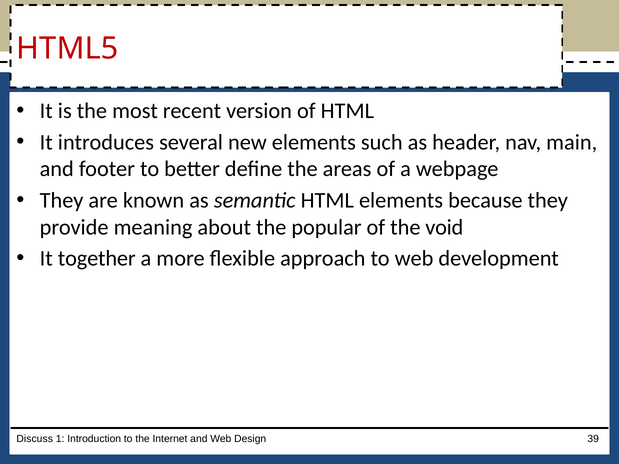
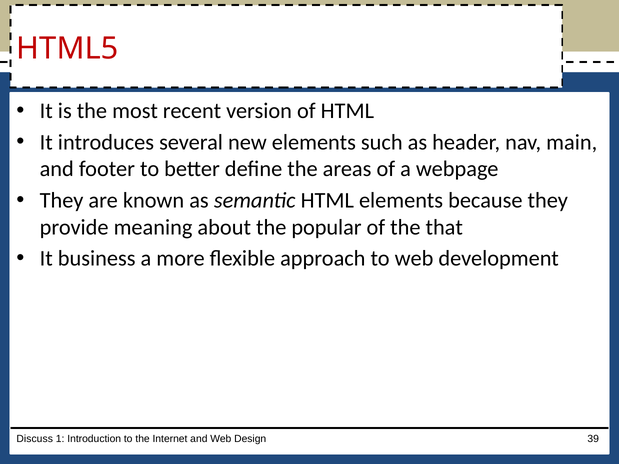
void: void -> that
together: together -> business
